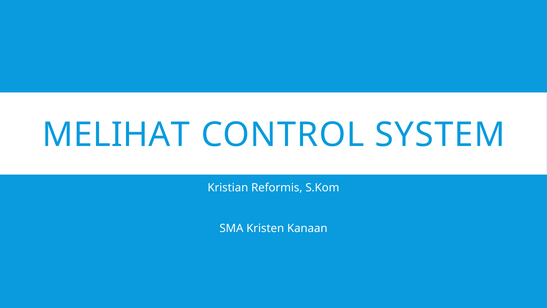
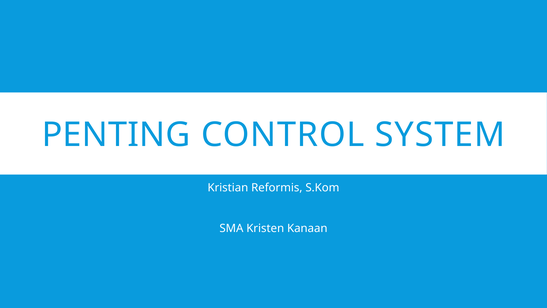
MELIHAT: MELIHAT -> PENTING
